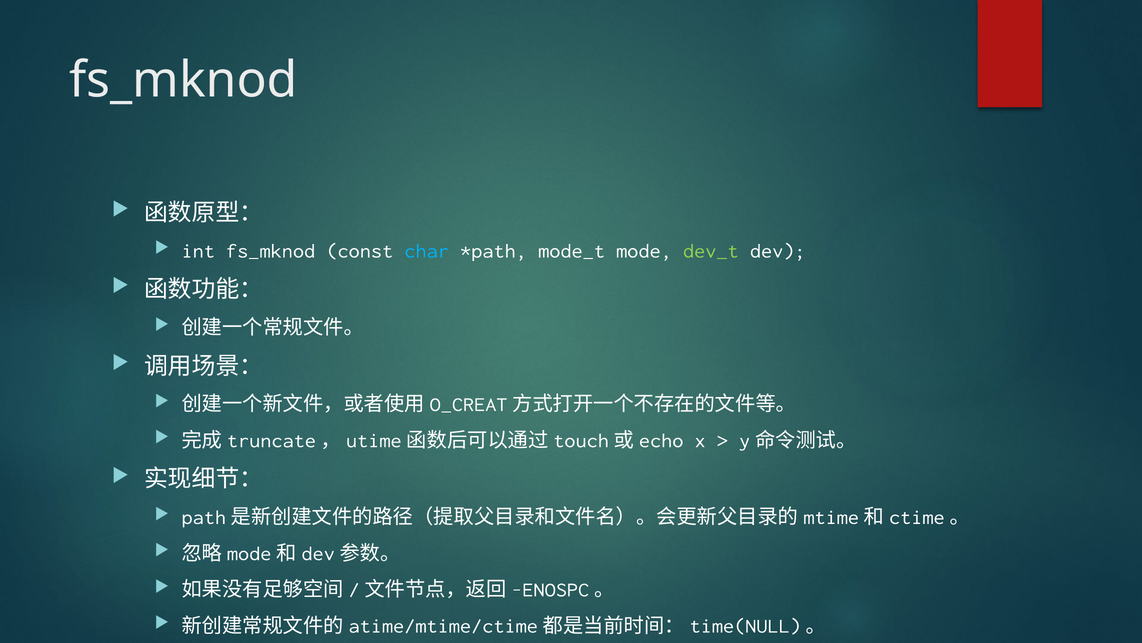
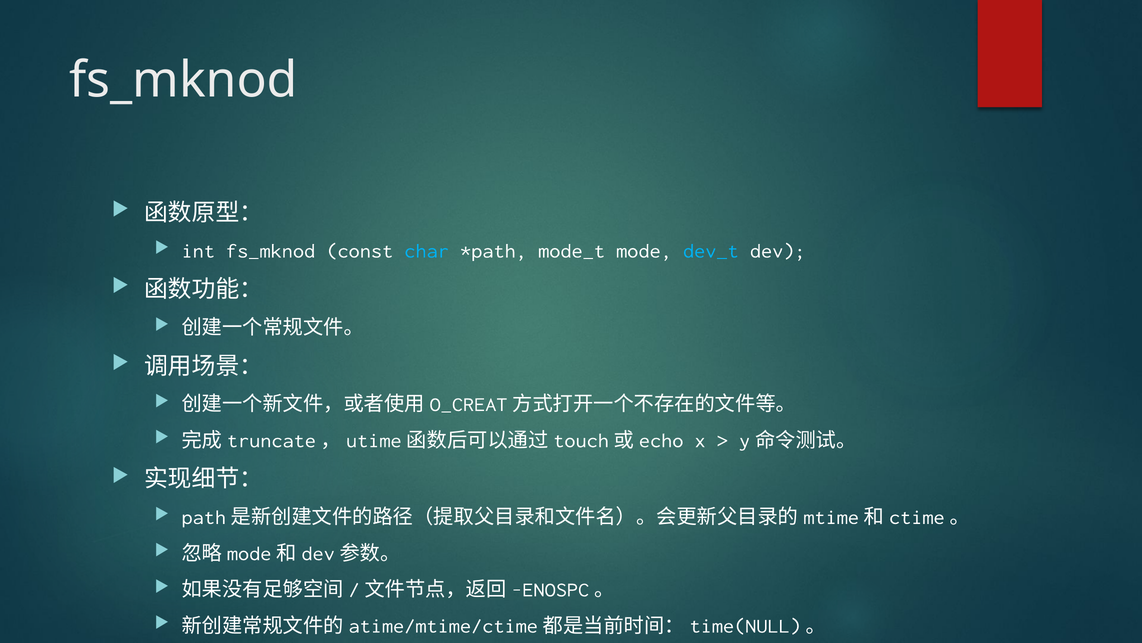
dev_t colour: light green -> light blue
